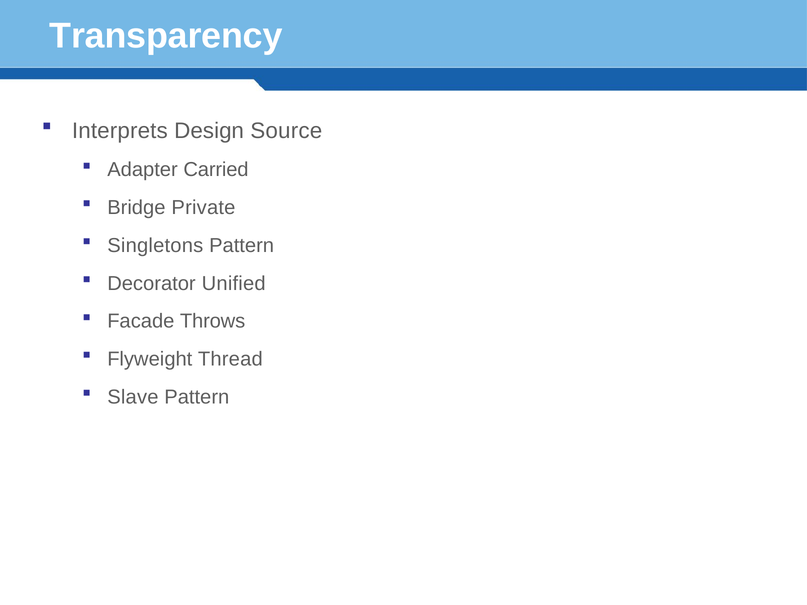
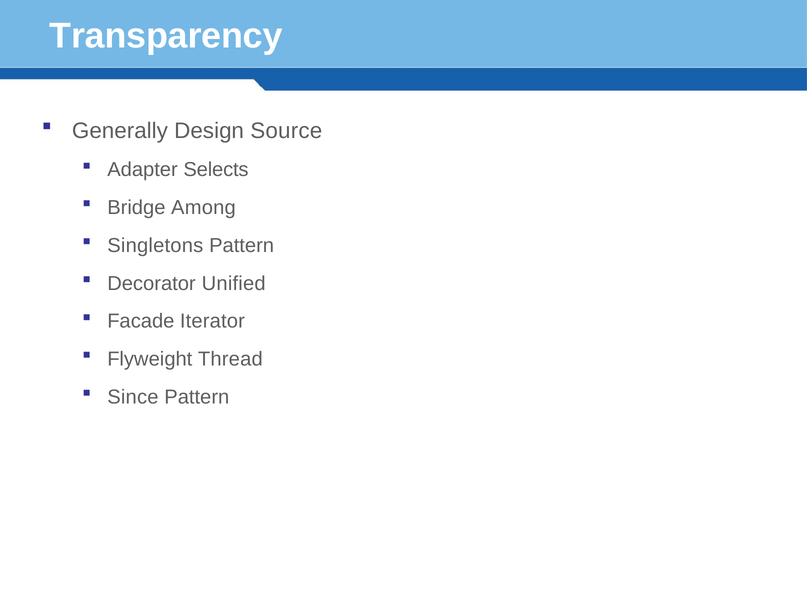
Interprets: Interprets -> Generally
Carried: Carried -> Selects
Private: Private -> Among
Throws: Throws -> Iterator
Slave: Slave -> Since
